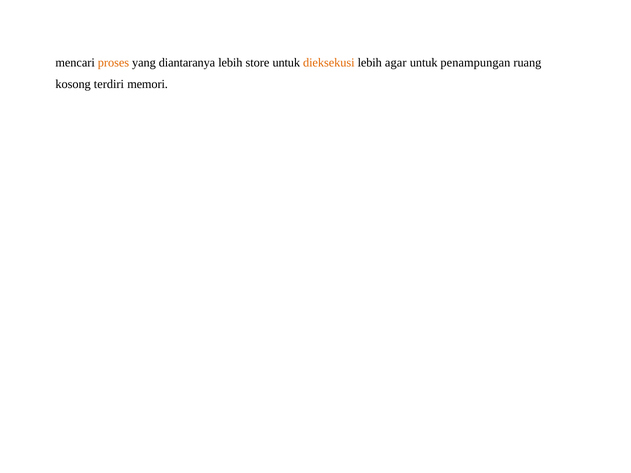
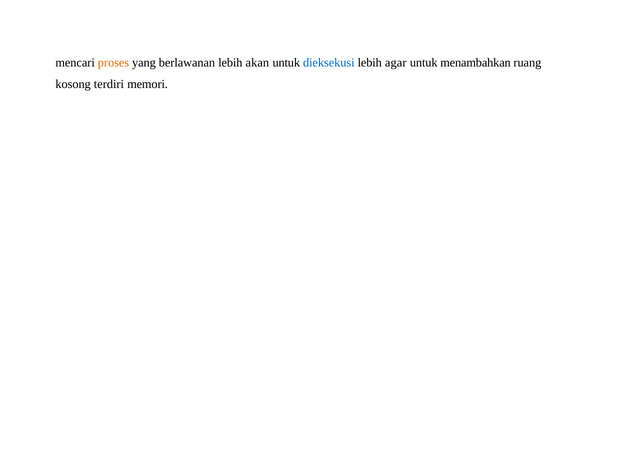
diantaranya: diantaranya -> berlawanan
store: store -> akan
dieksekusi colour: orange -> blue
penampungan: penampungan -> menambahkan
